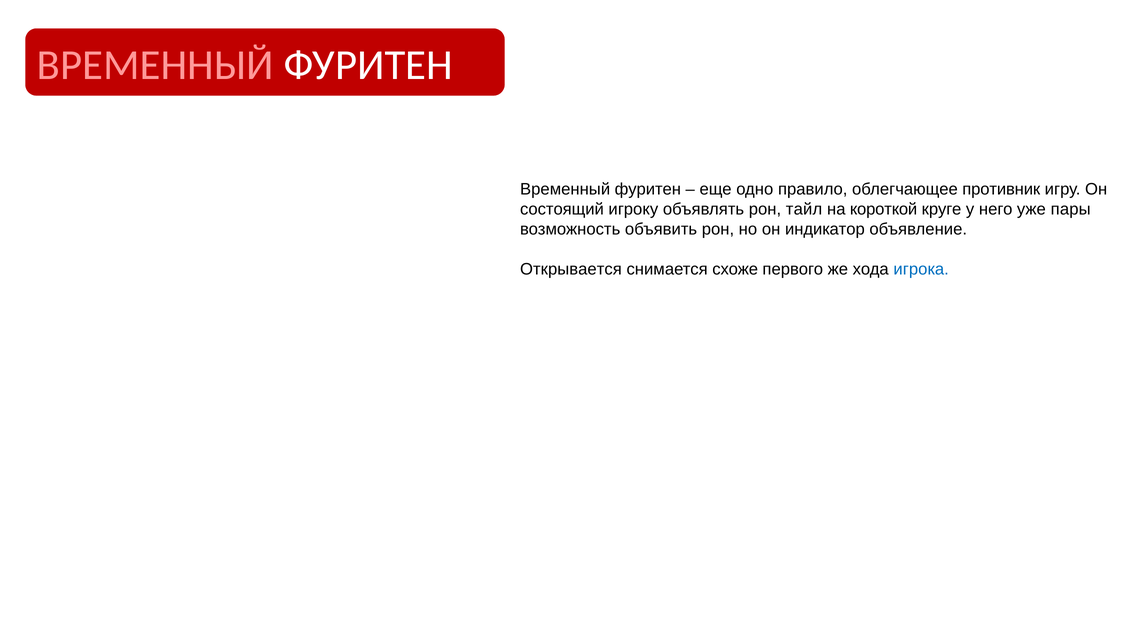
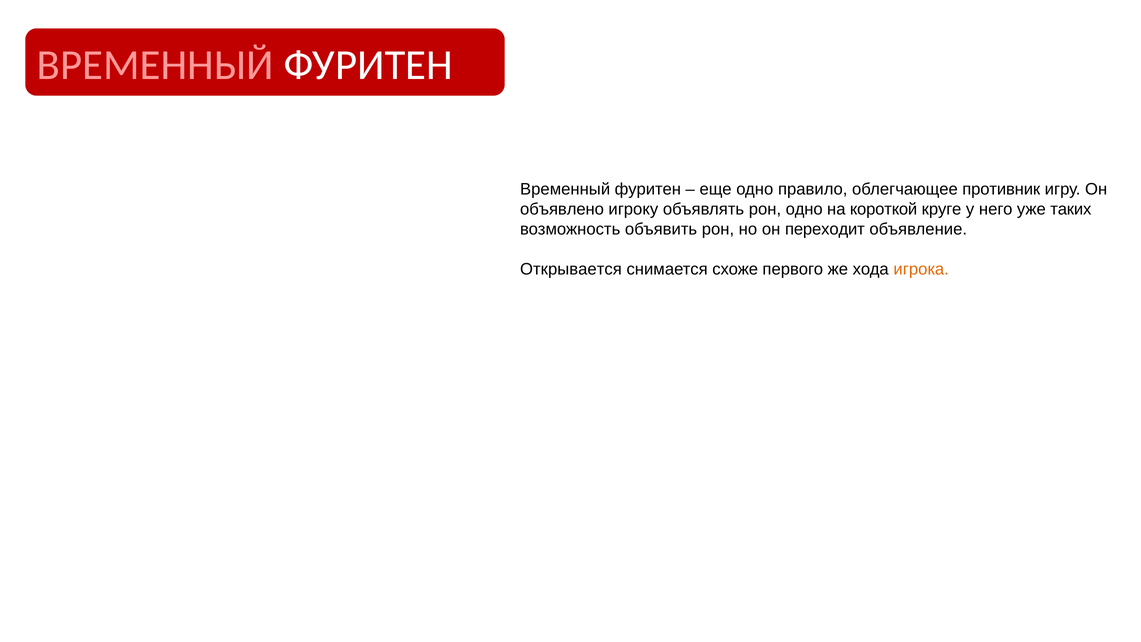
состоящий: состоящий -> объявлено
рон тайл: тайл -> одно
пары: пары -> таких
индикатор: индикатор -> переходит
игрока colour: blue -> orange
